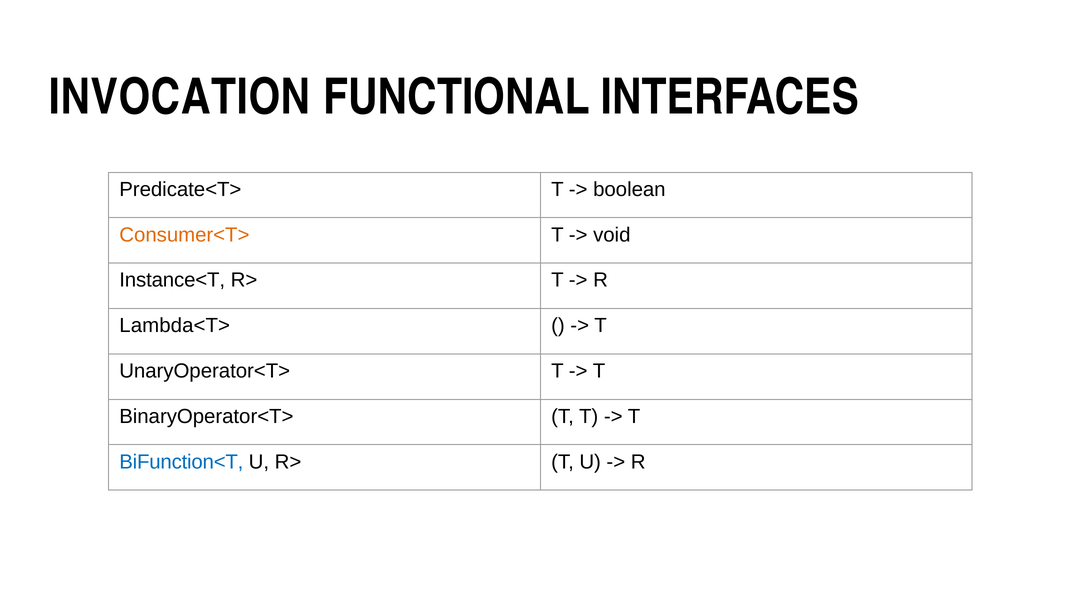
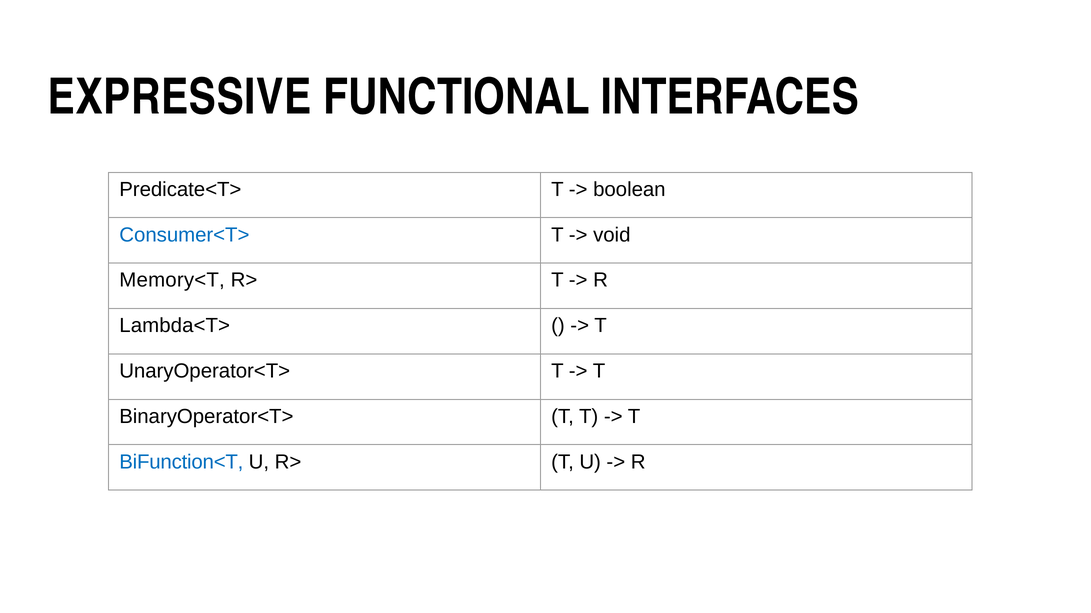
INVOCATION: INVOCATION -> EXPRESSIVE
Consumer<T> colour: orange -> blue
Instance<T: Instance<T -> Memory<T
